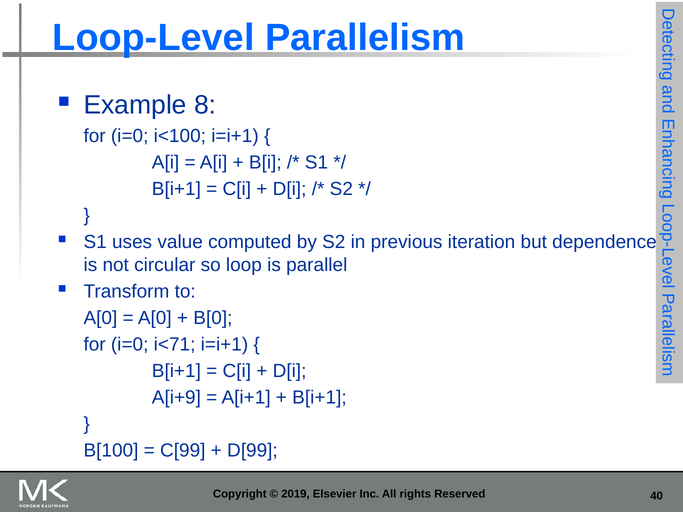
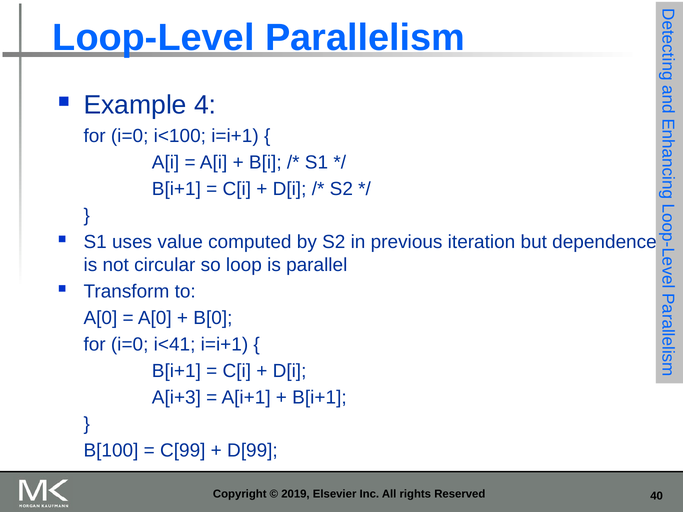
8: 8 -> 4
i<71: i<71 -> i<41
A[i+9: A[i+9 -> A[i+3
